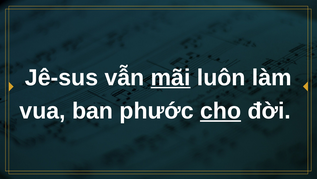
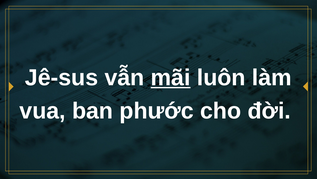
cho underline: present -> none
